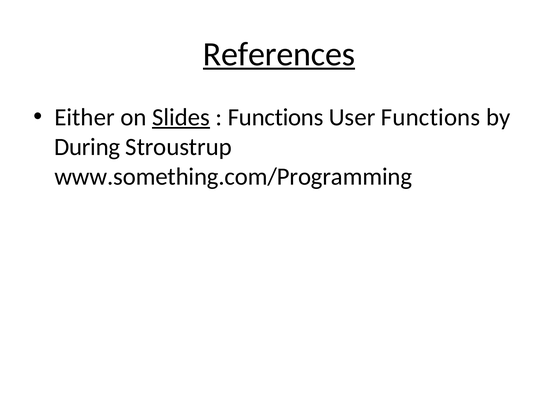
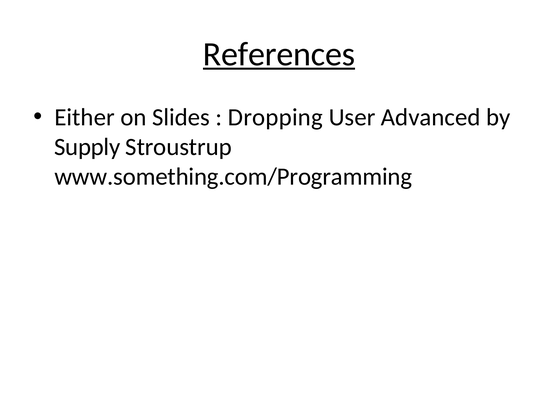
Slides underline: present -> none
Functions at (276, 117): Functions -> Dropping
User Functions: Functions -> Advanced
During: During -> Supply
